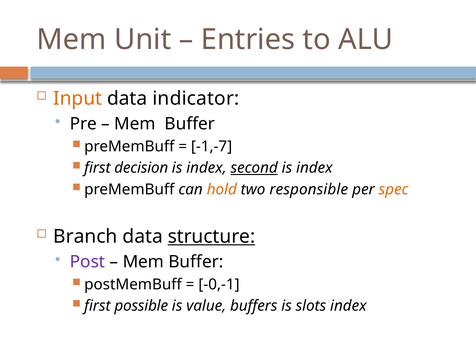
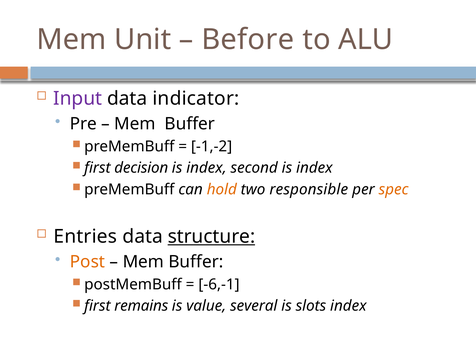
Entries: Entries -> Before
Input colour: orange -> purple
-1,-7: -1,-7 -> -1,-2
second underline: present -> none
Branch: Branch -> Entries
Post colour: purple -> orange
-0,-1: -0,-1 -> -6,-1
possible: possible -> remains
buffers: buffers -> several
